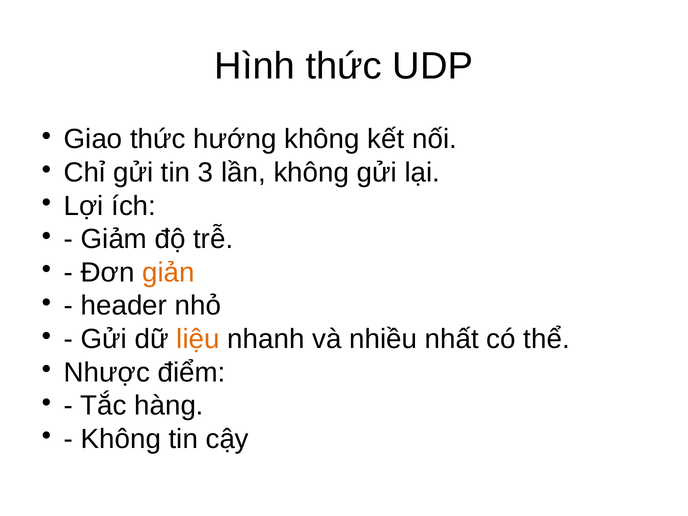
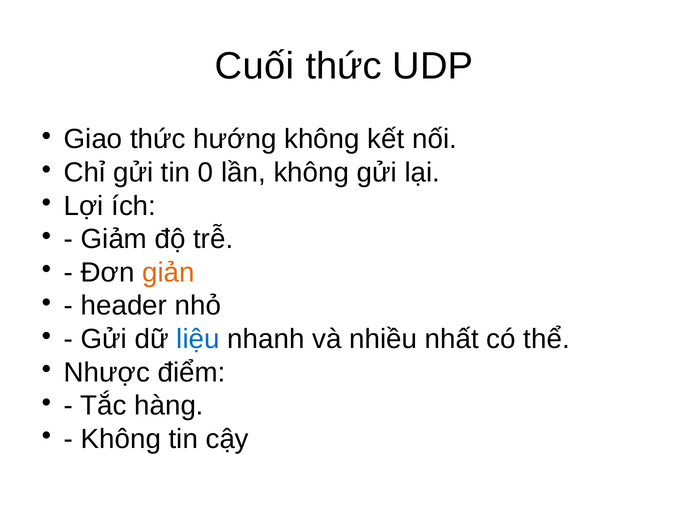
Hình: Hình -> Cuối
3: 3 -> 0
liệu colour: orange -> blue
